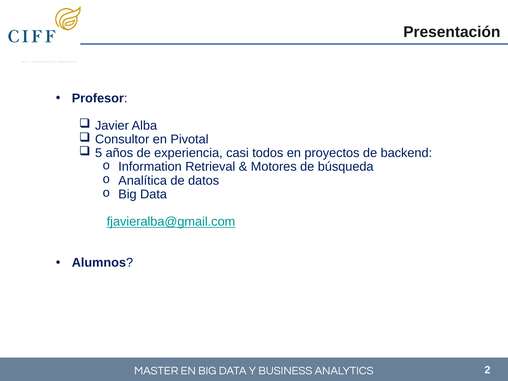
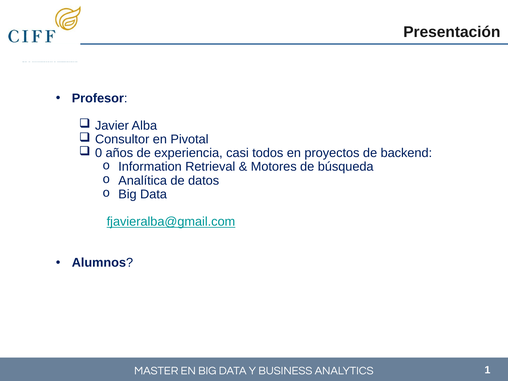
5: 5 -> 0
2: 2 -> 1
